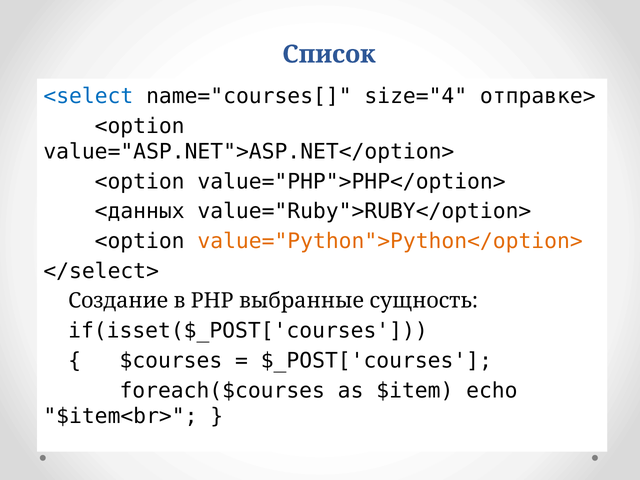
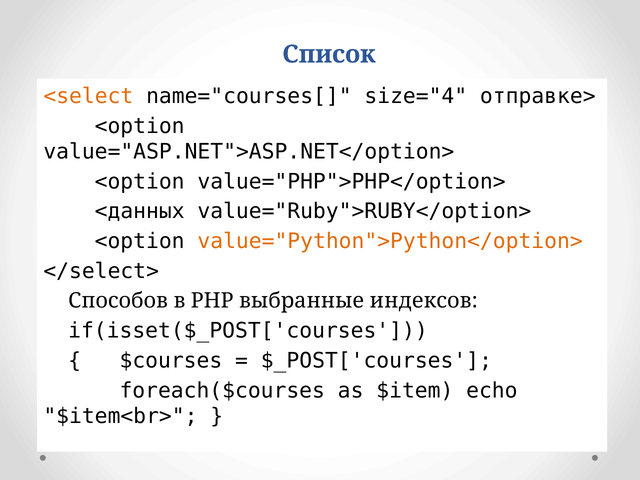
<select colour: blue -> orange
Создание: Создание -> Способов
сущность: сущность -> индексов
